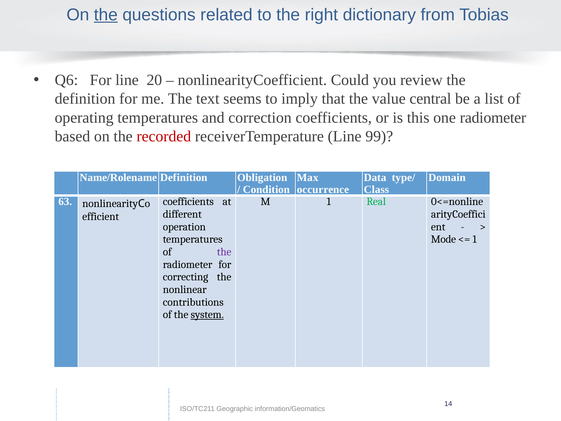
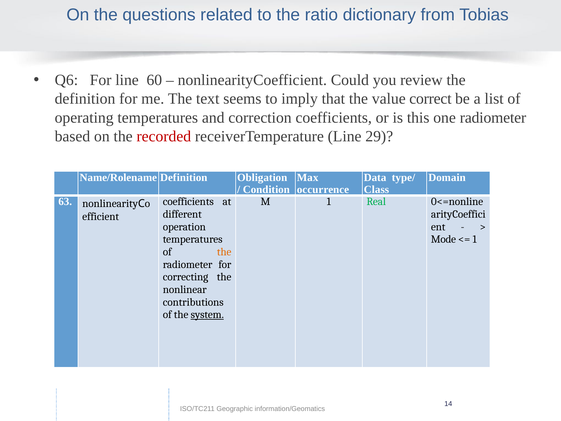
the at (106, 15) underline: present -> none
right: right -> ratio
20: 20 -> 60
central: central -> correct
99: 99 -> 29
the at (224, 252) colour: purple -> orange
